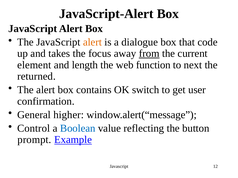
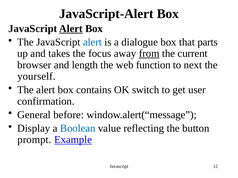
Alert at (71, 29) underline: none -> present
alert at (92, 42) colour: orange -> blue
code: code -> parts
element: element -> browser
returned: returned -> yourself
higher: higher -> before
Control: Control -> Display
